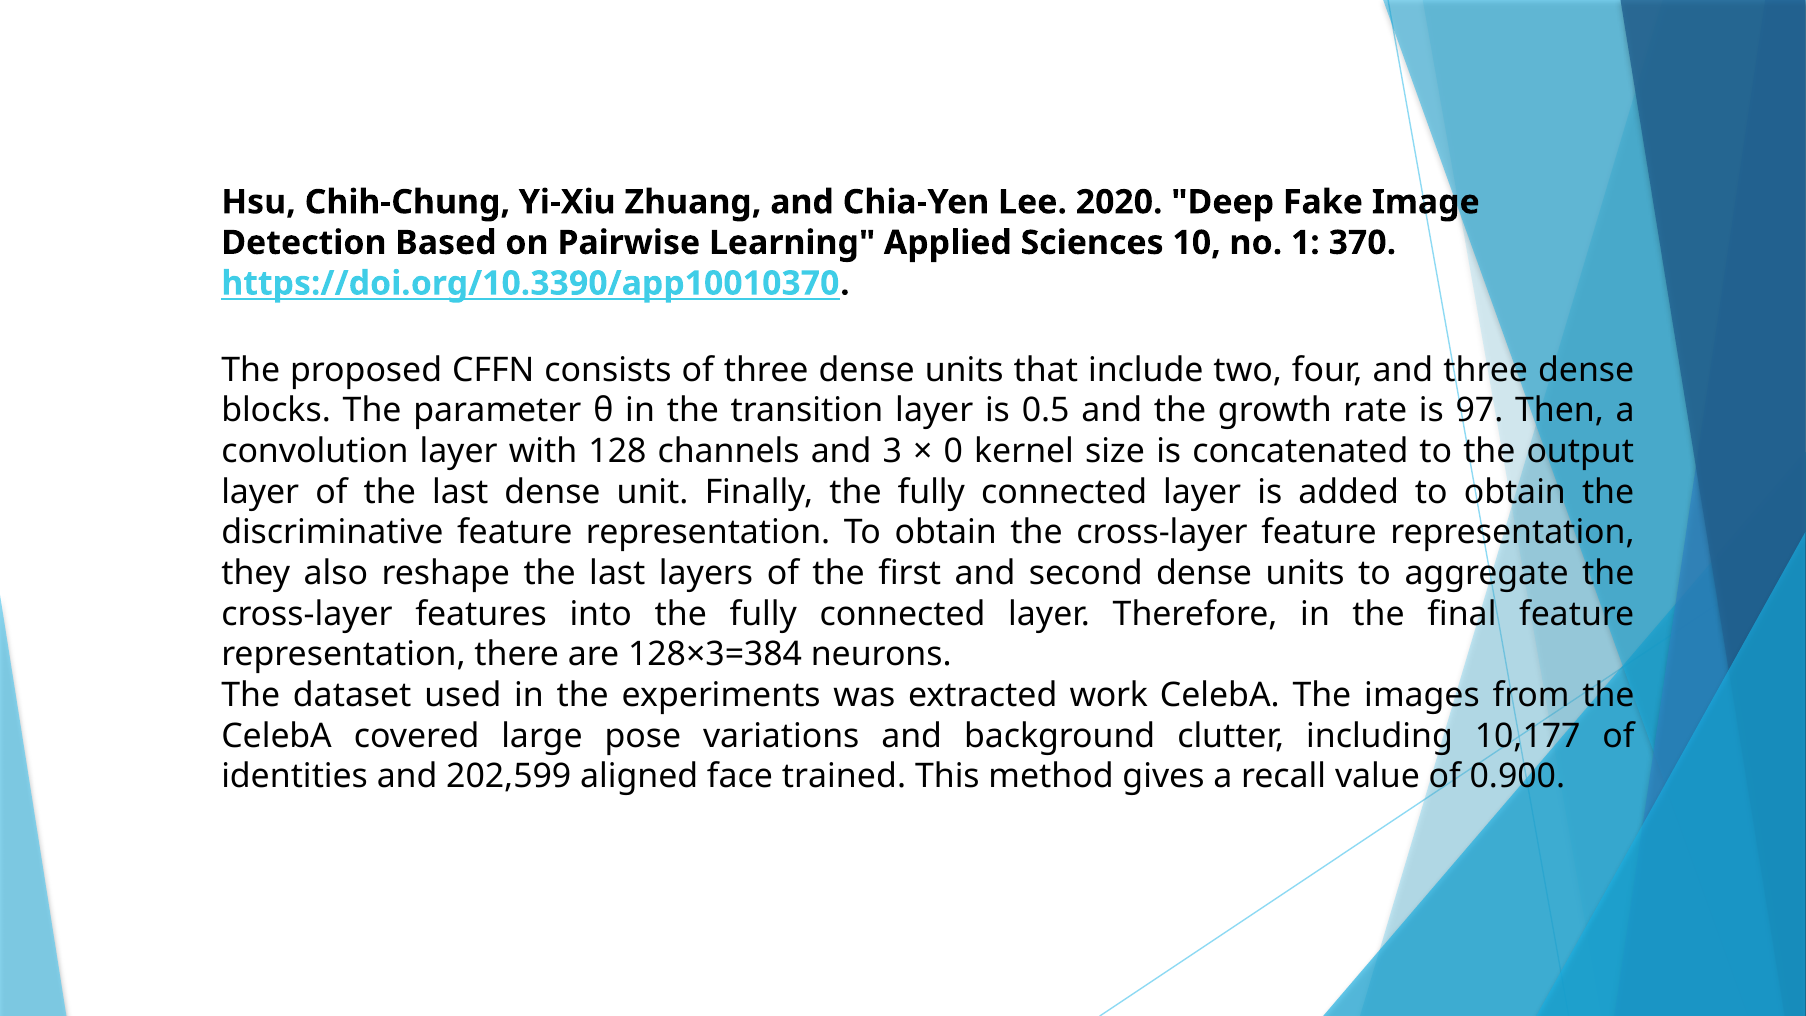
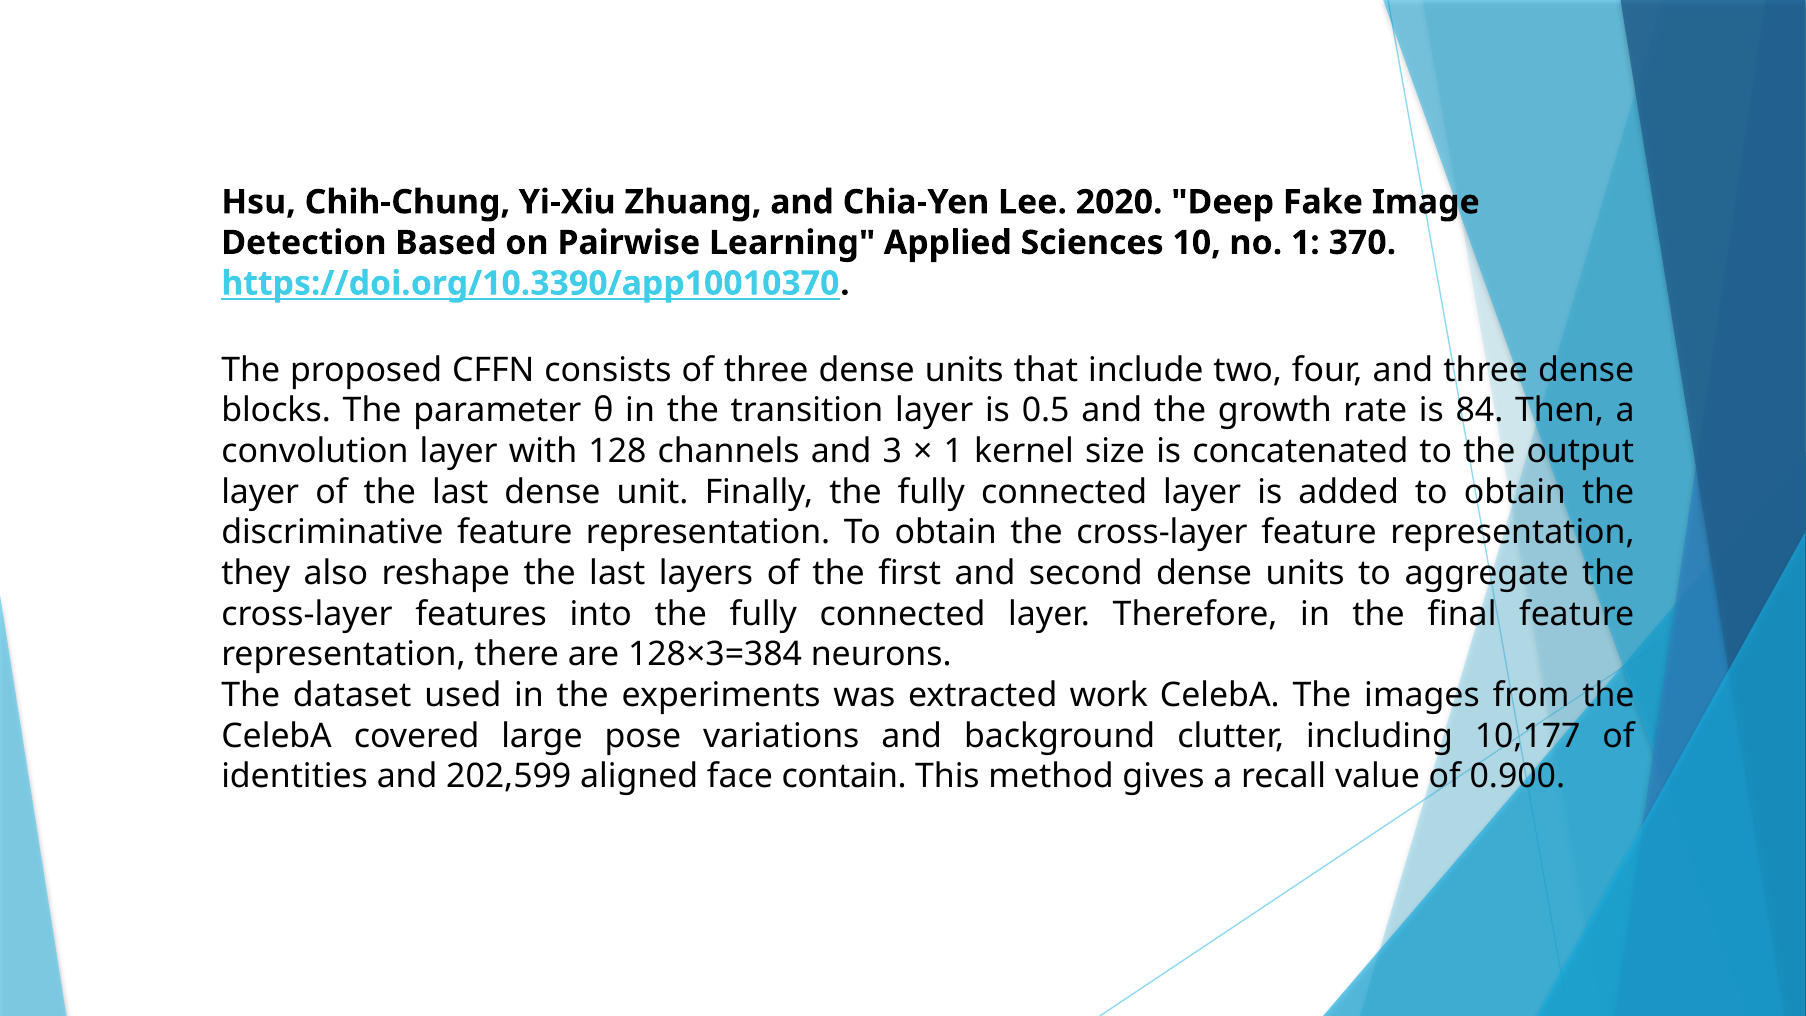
97: 97 -> 84
0 at (953, 451): 0 -> 1
trained: trained -> contain
